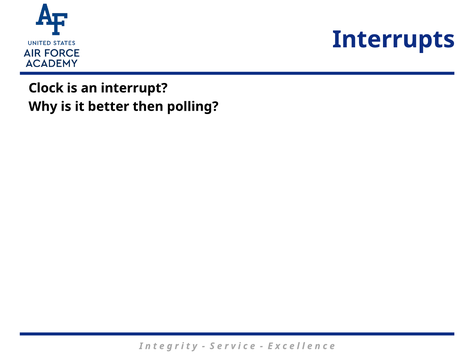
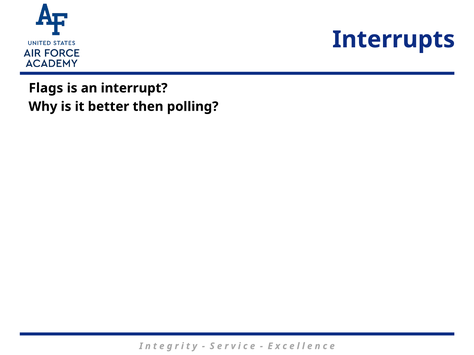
Clock: Clock -> Flags
